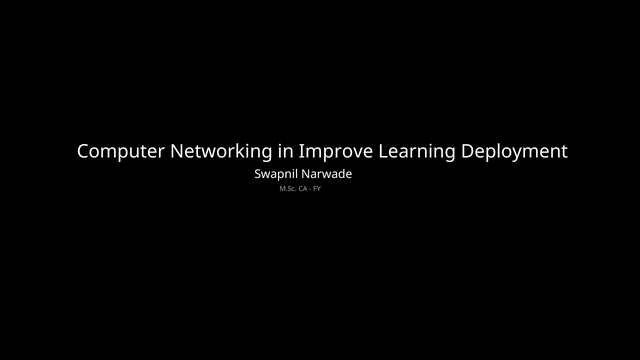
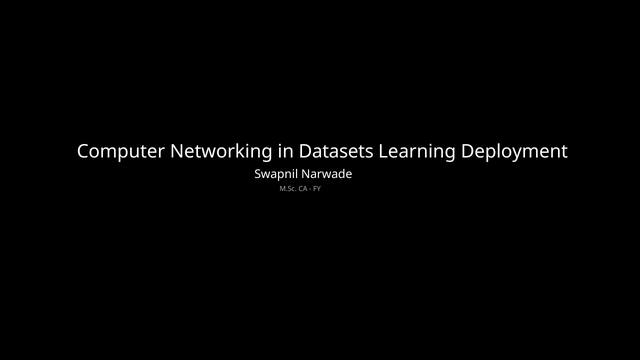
Improve: Improve -> Datasets
